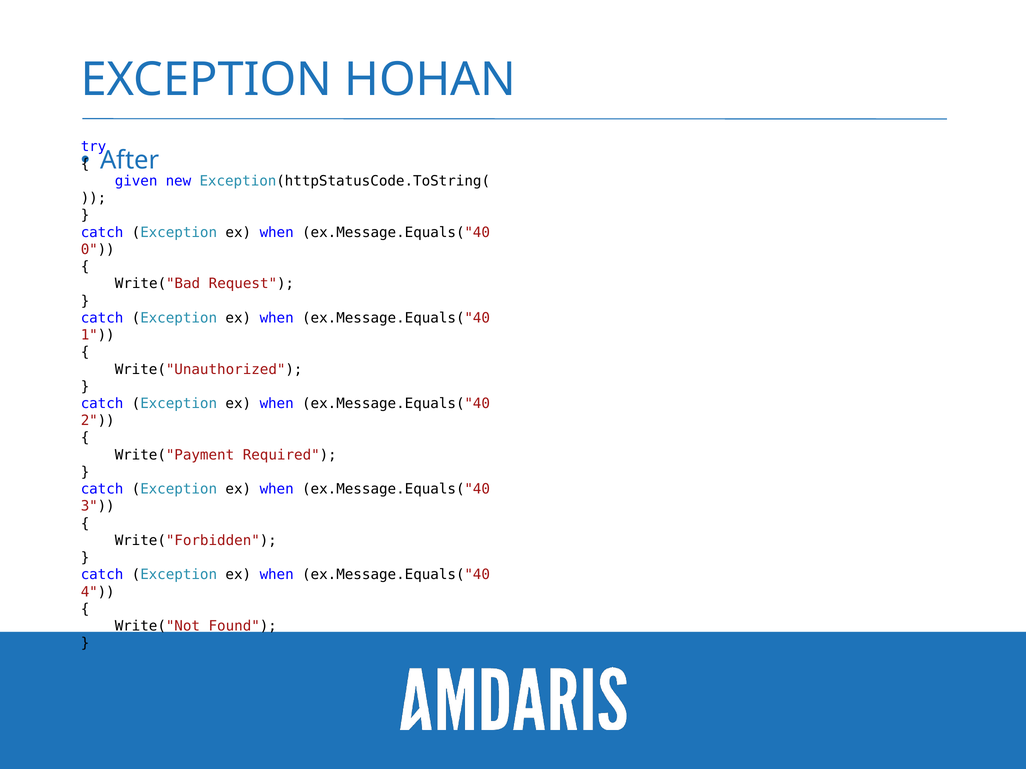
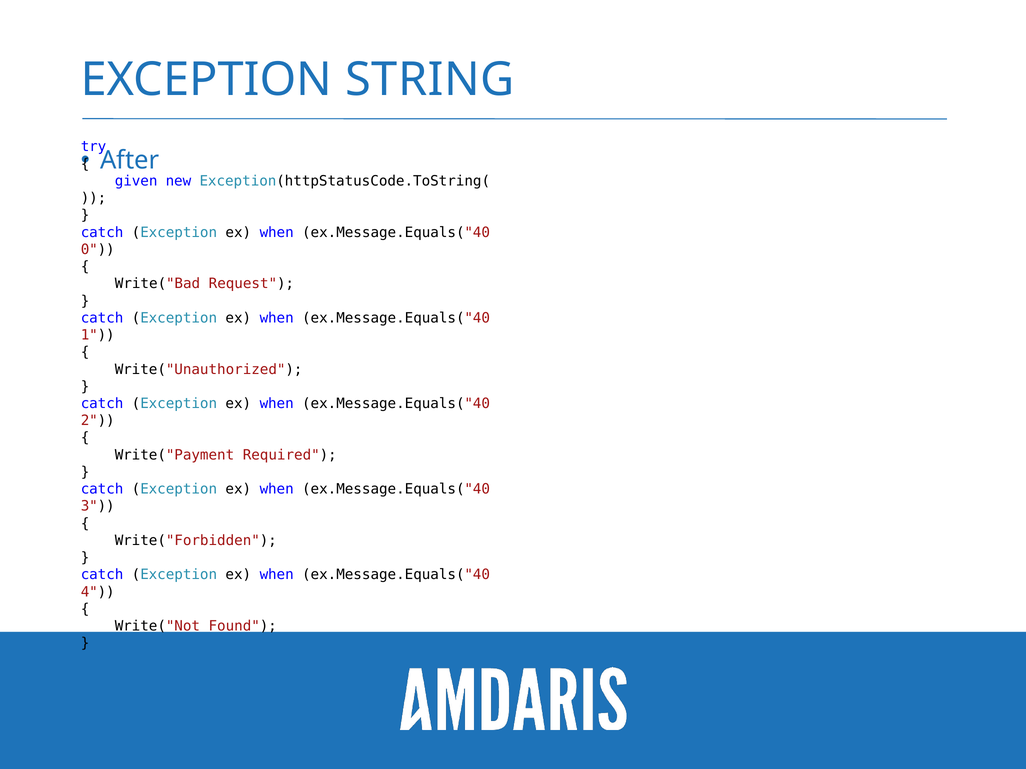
HOHAN: HOHAN -> STRING
